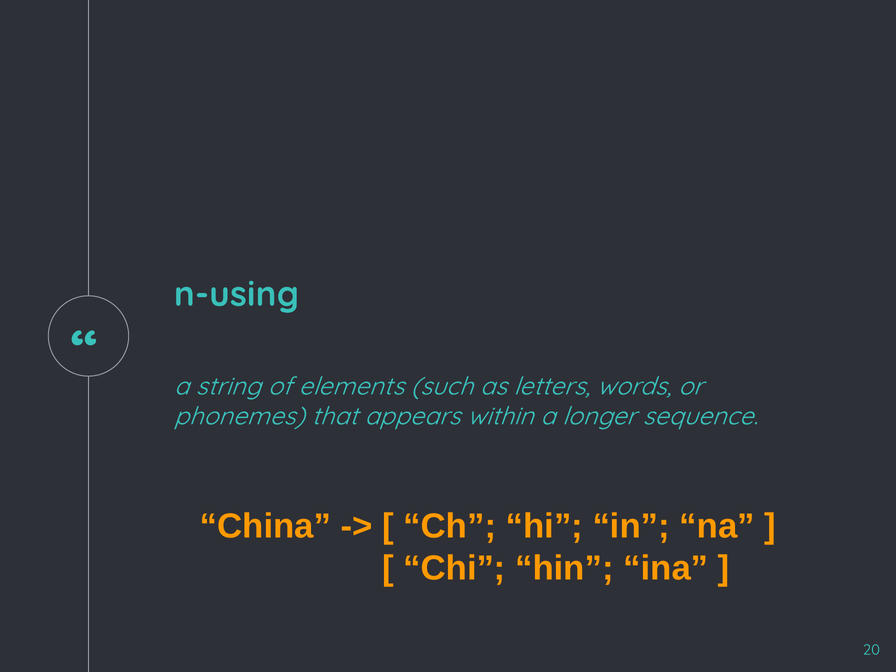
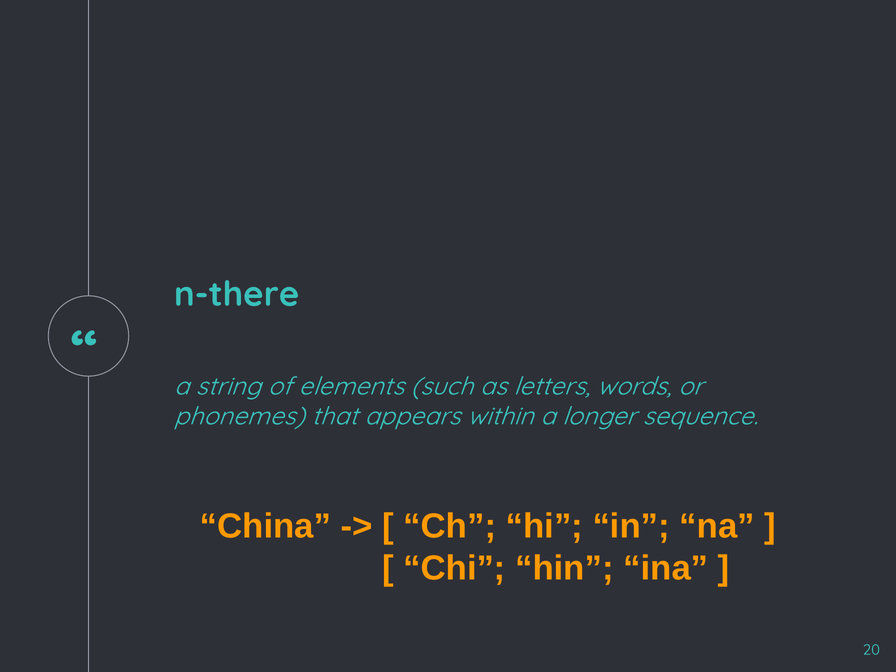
n-using: n-using -> n-there
